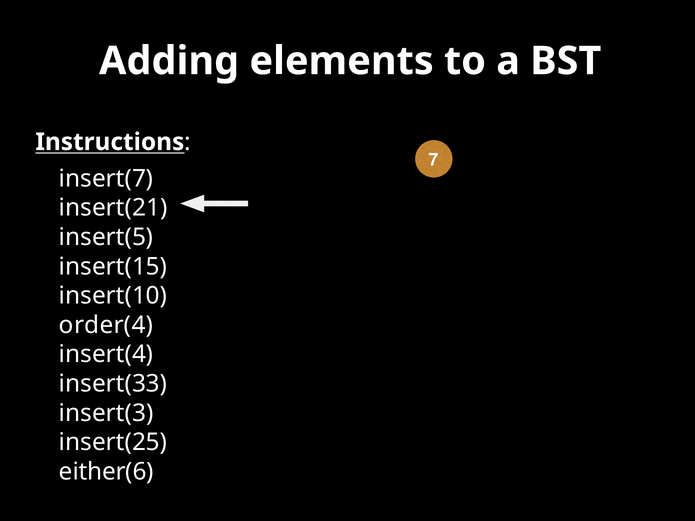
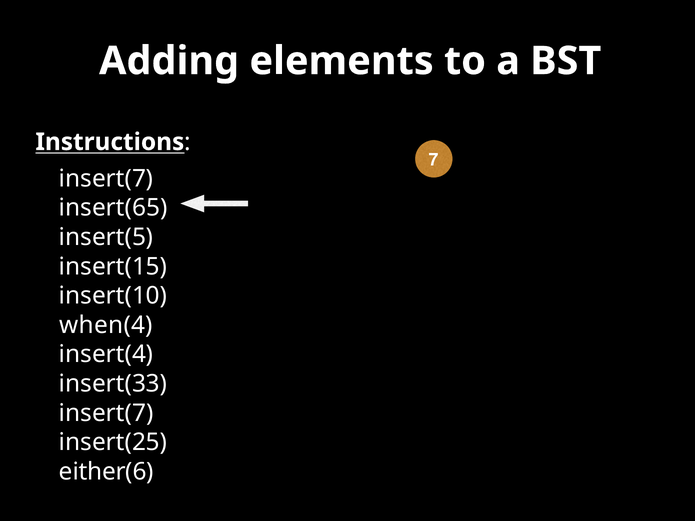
insert(21: insert(21 -> insert(65
order(4: order(4 -> when(4
insert(3 at (106, 413): insert(3 -> insert(7
